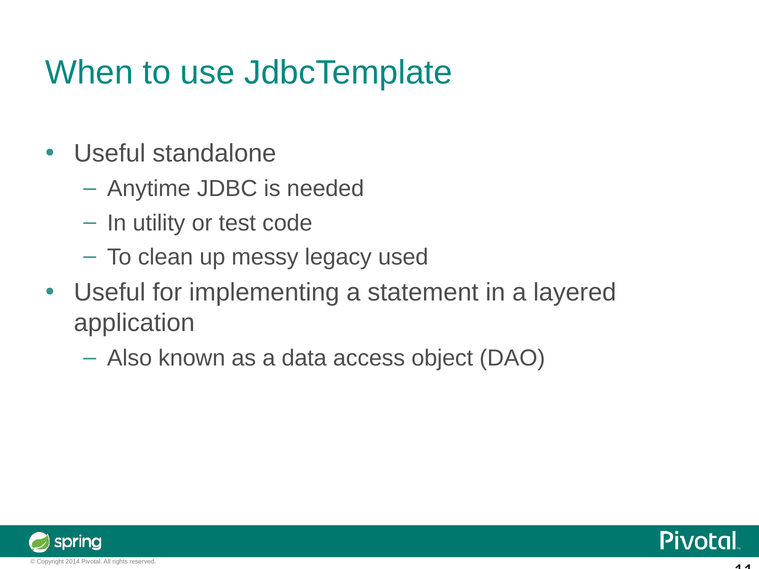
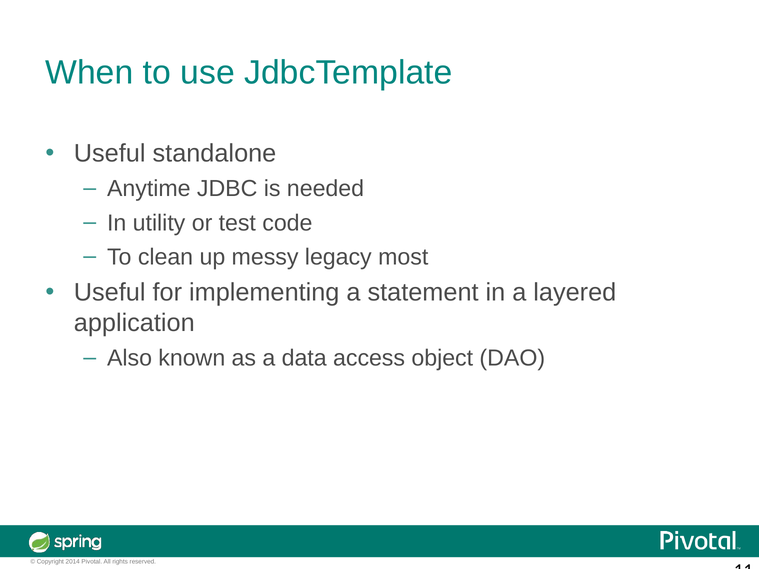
used: used -> most
